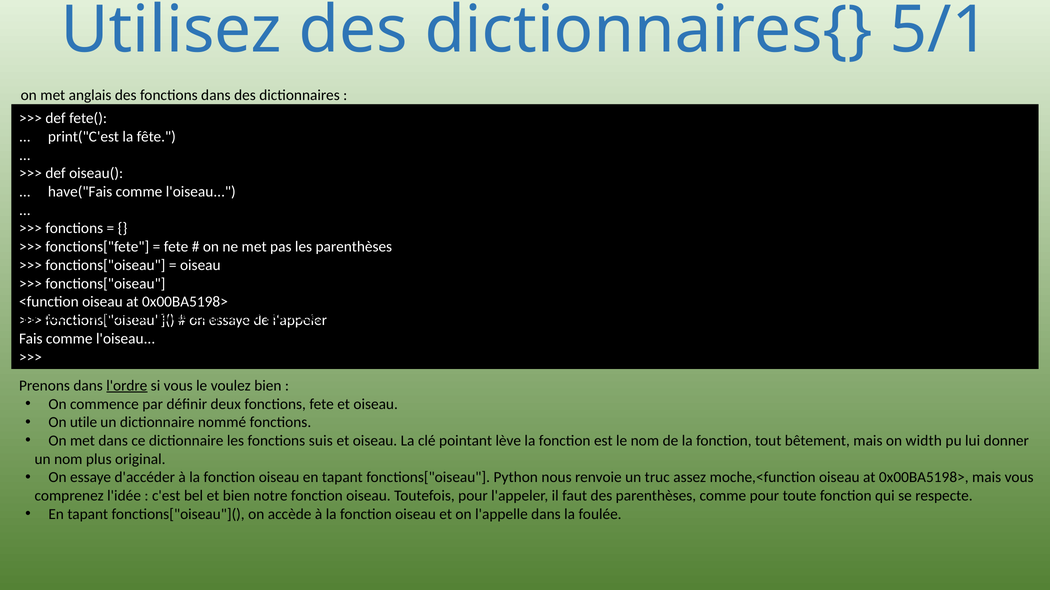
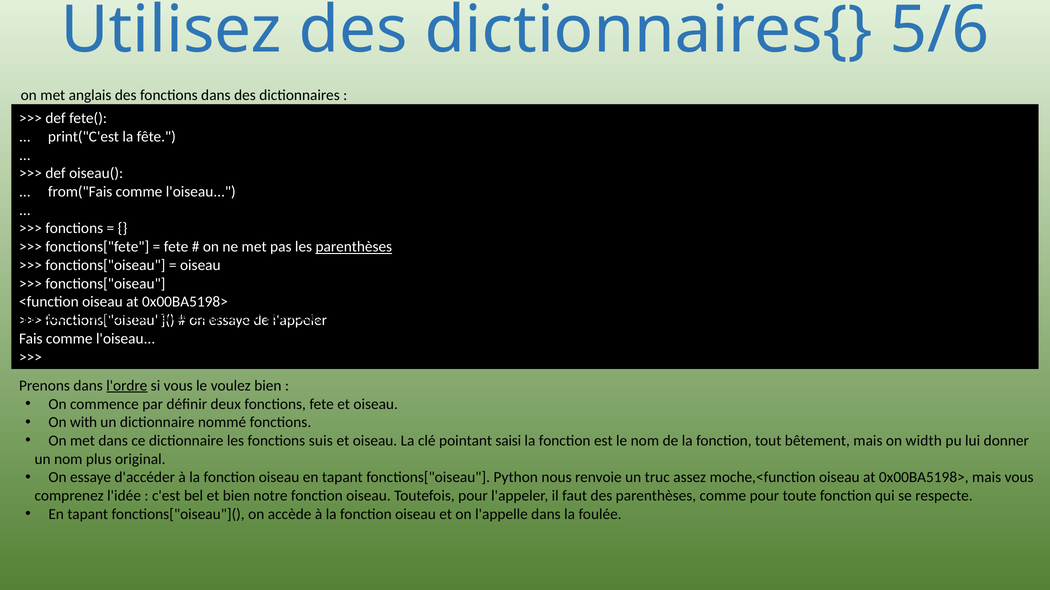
5/1: 5/1 -> 5/6
have("Fais: have("Fais -> from("Fais
parenthèses at (354, 247) underline: none -> present
On utile: utile -> with
lève: lève -> saisi
